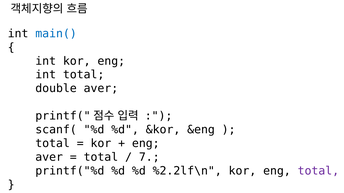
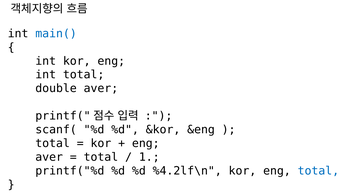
7: 7 -> 1
%2.2lf\n: %2.2lf\n -> %4.2lf\n
total at (318, 171) colour: purple -> blue
